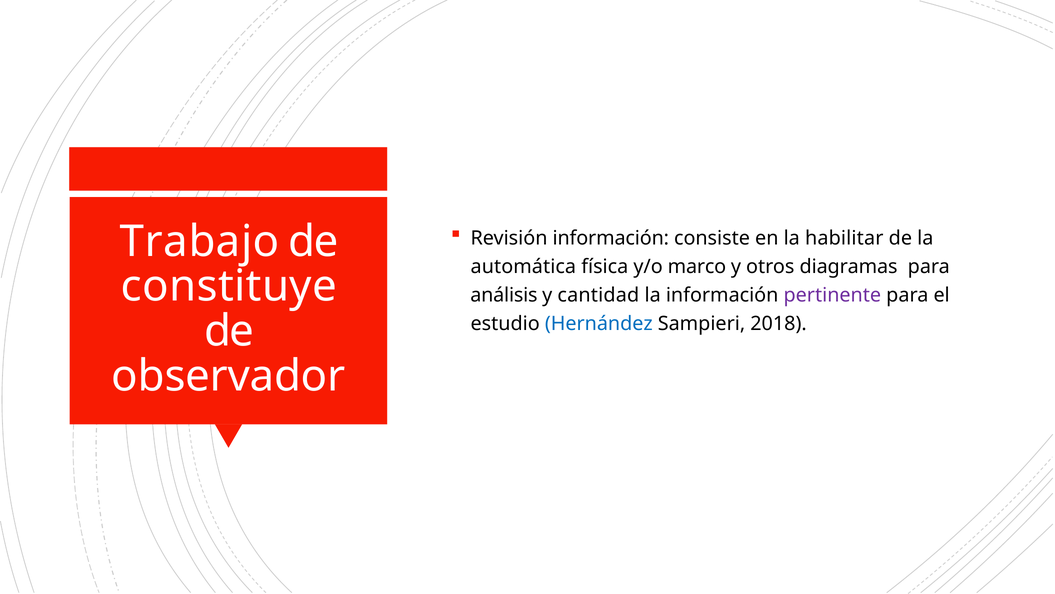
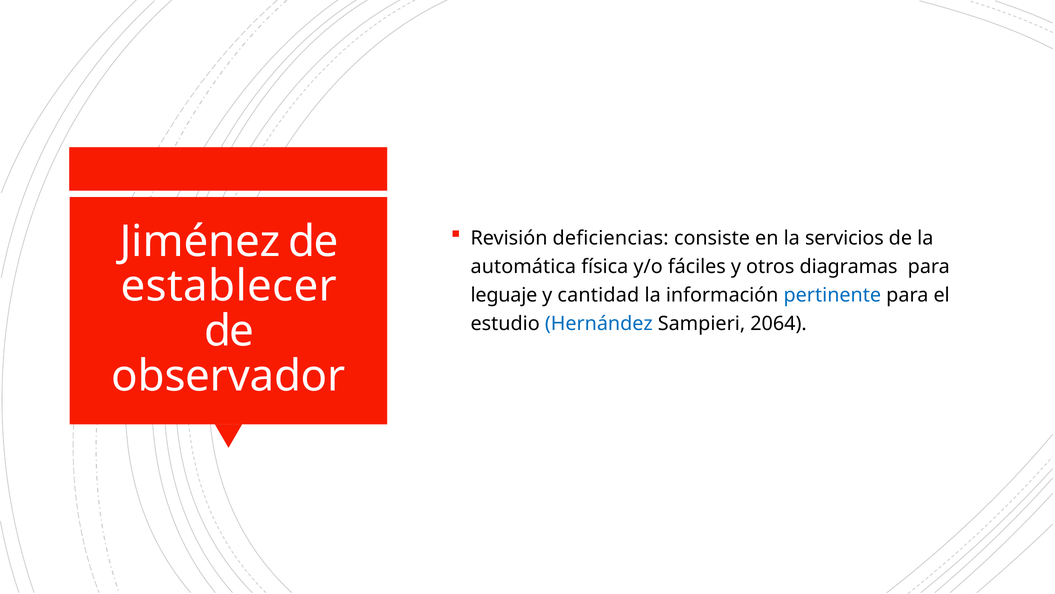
Revisión información: información -> deficiencias
habilitar: habilitar -> servicios
Trabajo: Trabajo -> Jiménez
marco: marco -> fáciles
constituye: constituye -> establecer
análisis: análisis -> leguaje
pertinente colour: purple -> blue
2018: 2018 -> 2064
